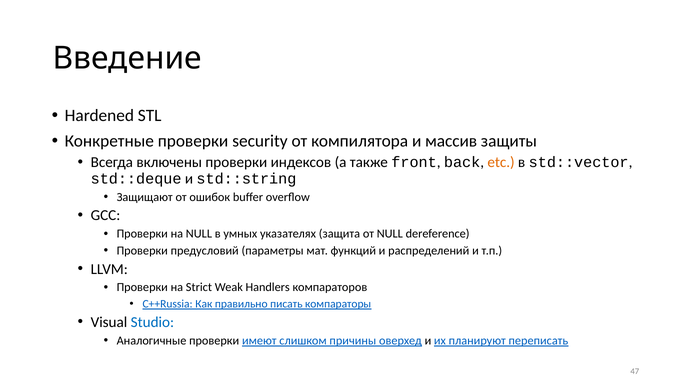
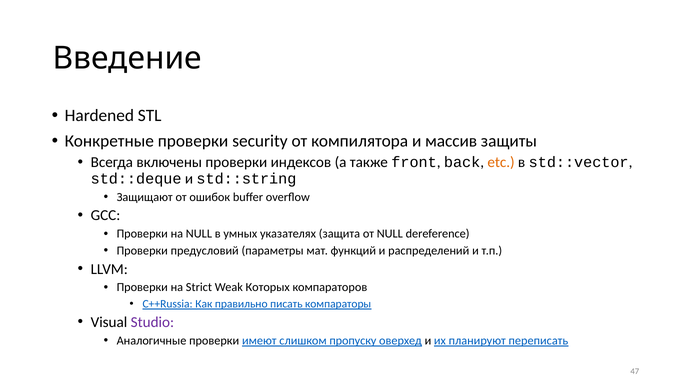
Handlers: Handlers -> Которых
Studio colour: blue -> purple
причины: причины -> пропуску
